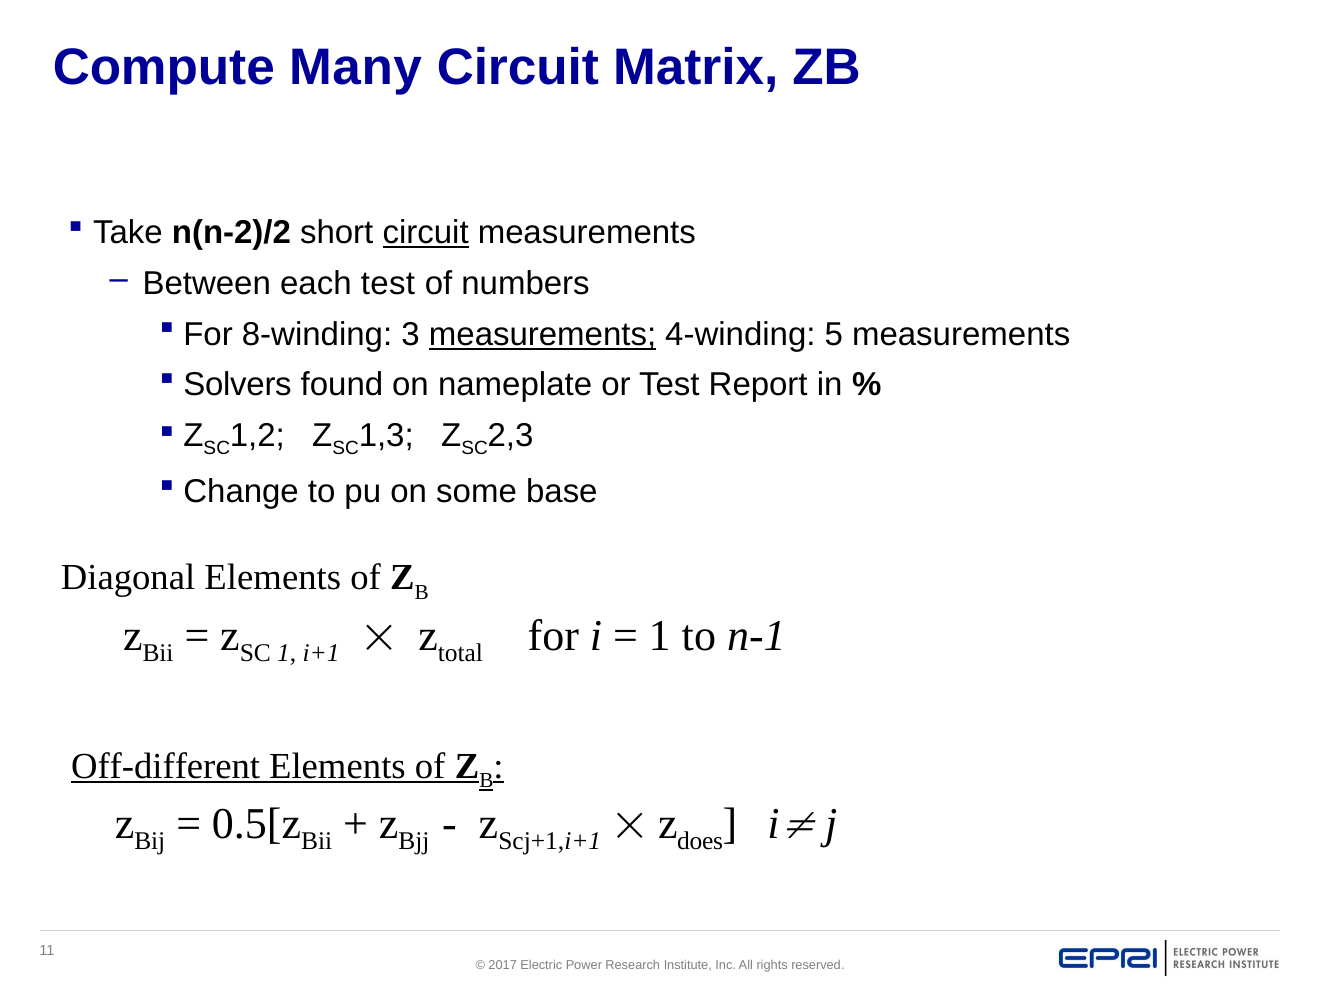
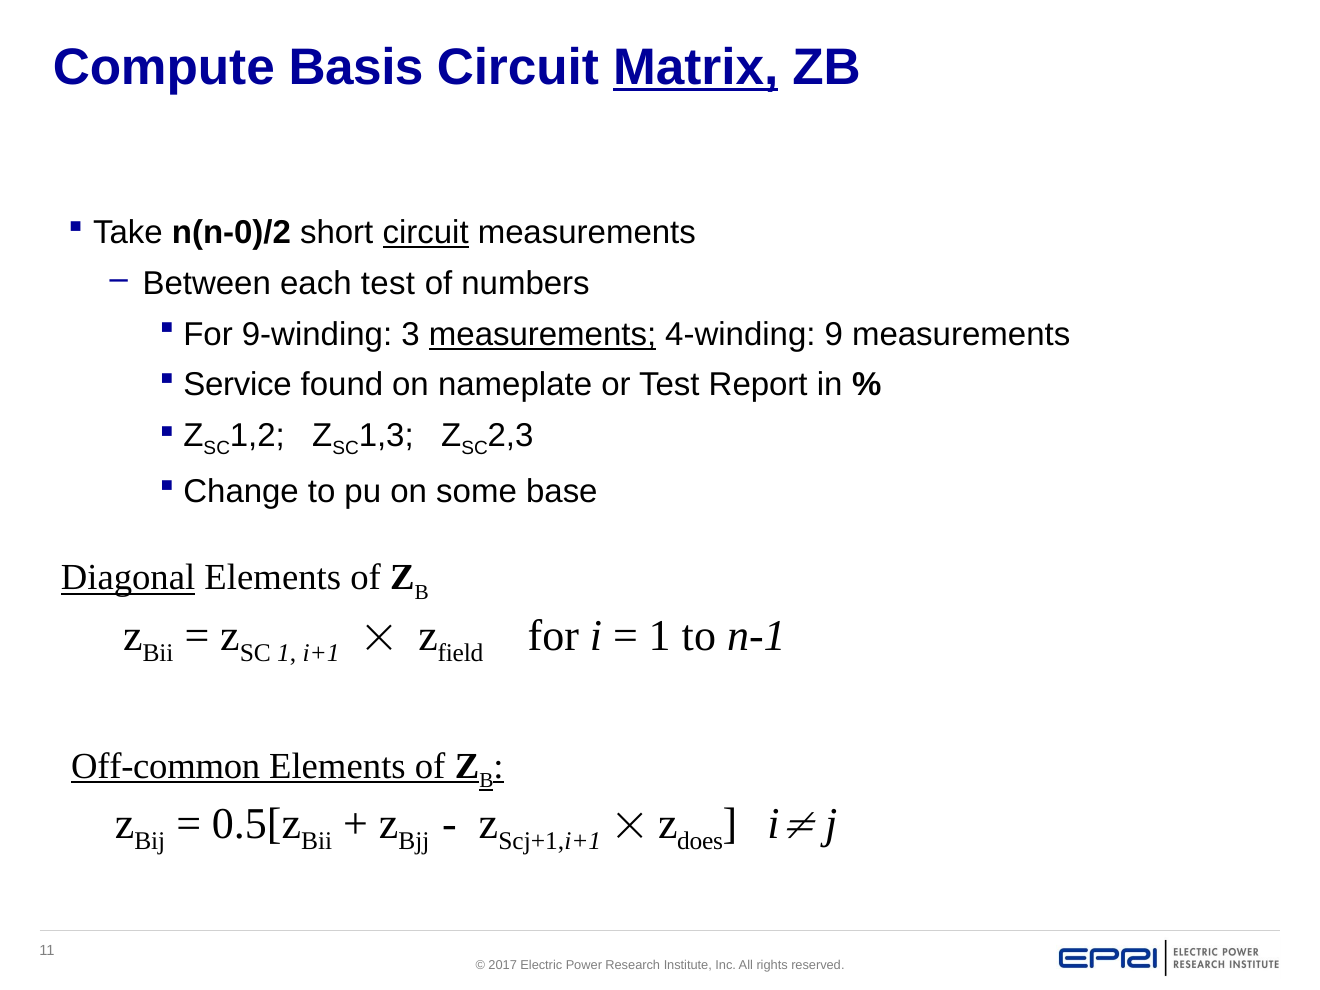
Many: Many -> Basis
Matrix underline: none -> present
n(n-2)/2: n(n-2)/2 -> n(n-0)/2
8-winding: 8-winding -> 9-winding
5: 5 -> 9
Solvers: Solvers -> Service
Diagonal underline: none -> present
total: total -> field
Off-different: Off-different -> Off-common
